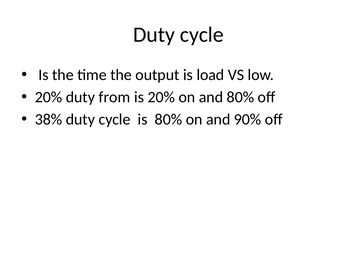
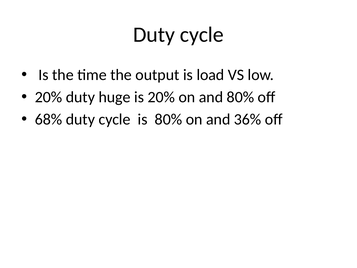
from: from -> huge
38%: 38% -> 68%
90%: 90% -> 36%
